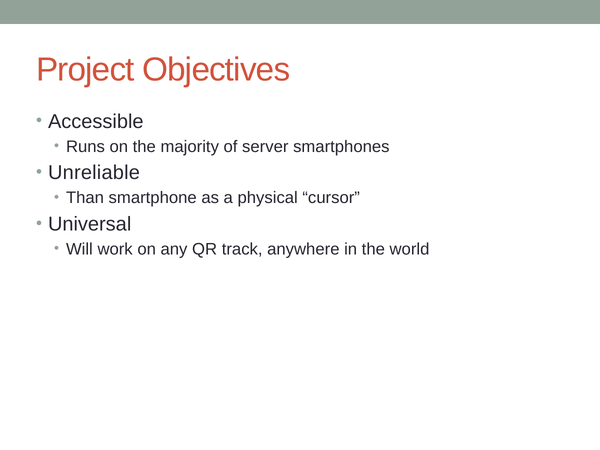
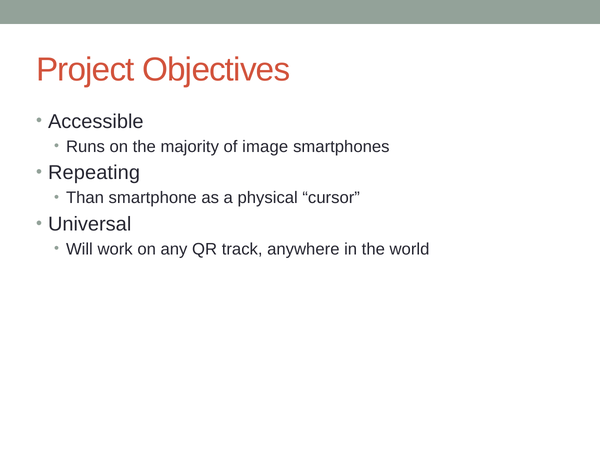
server: server -> image
Unreliable: Unreliable -> Repeating
